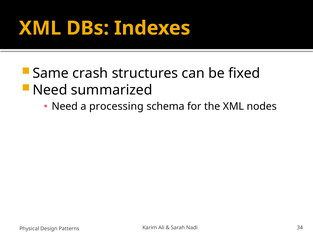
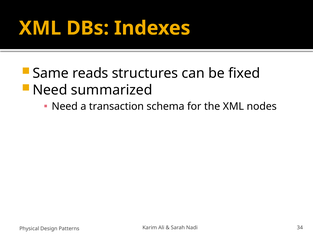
crash: crash -> reads
processing: processing -> transaction
